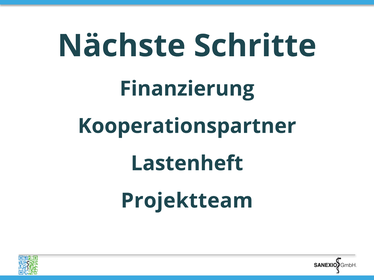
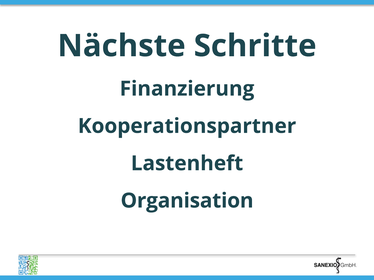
Projektteam: Projektteam -> Organisation
